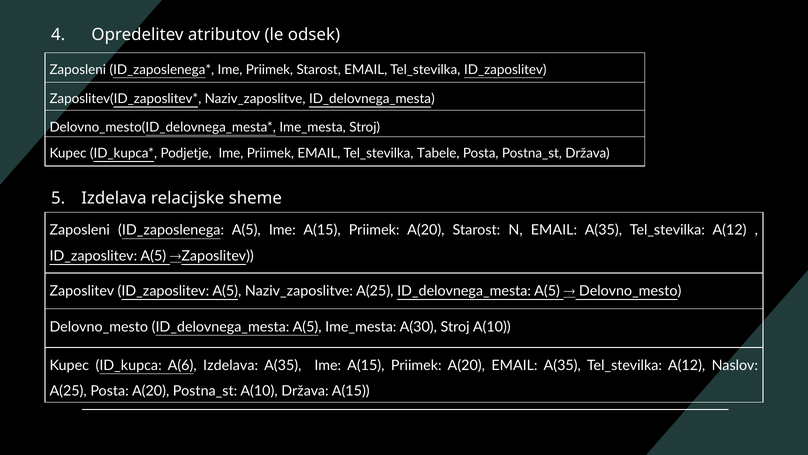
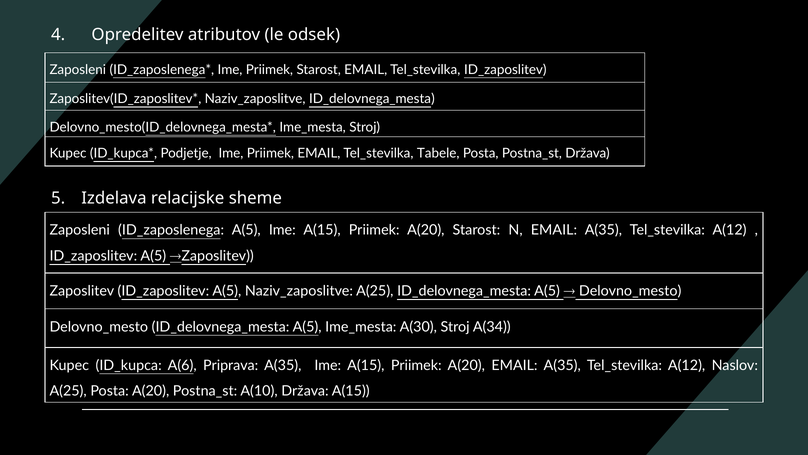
Stroj A(10: A(10 -> A(34
A(6 Izdelava: Izdelava -> Priprava
